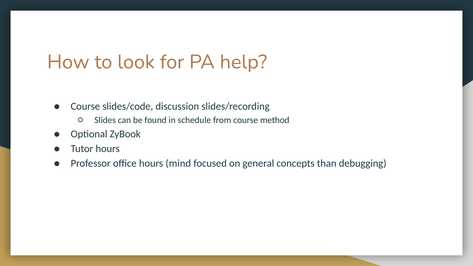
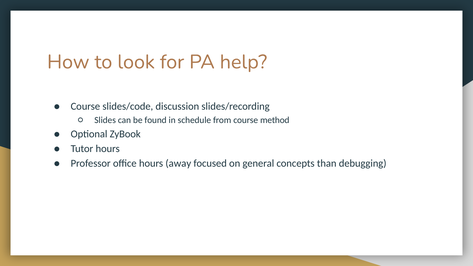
mind: mind -> away
